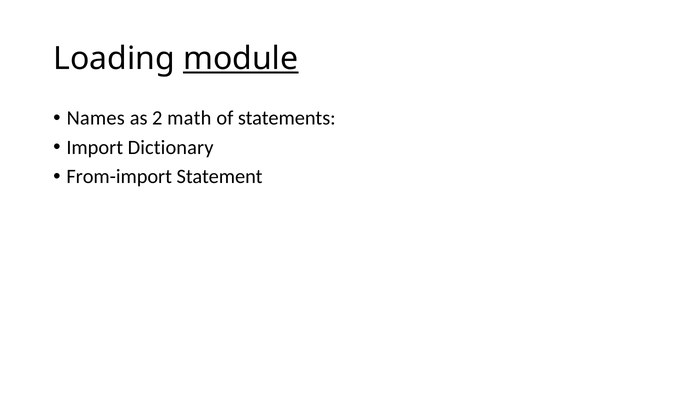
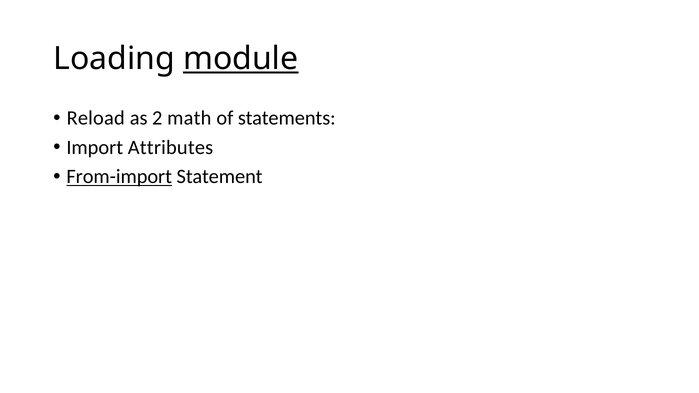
Names: Names -> Reload
Dictionary: Dictionary -> Attributes
From-import underline: none -> present
